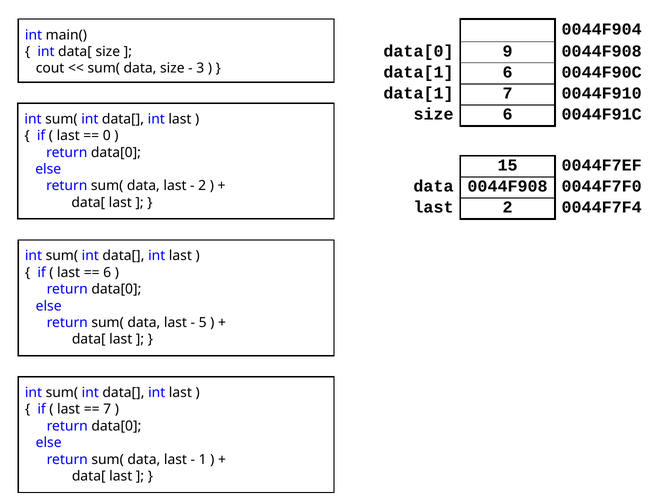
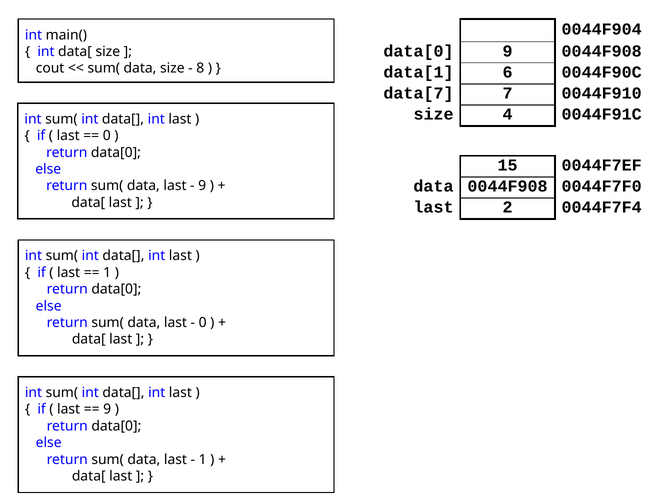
3: 3 -> 8
data[1 at (419, 93): data[1 -> data[7
size 6: 6 -> 4
2 at (202, 186): 2 -> 9
6 at (107, 273): 6 -> 1
5 at (203, 323): 5 -> 0
7 at (107, 409): 7 -> 9
